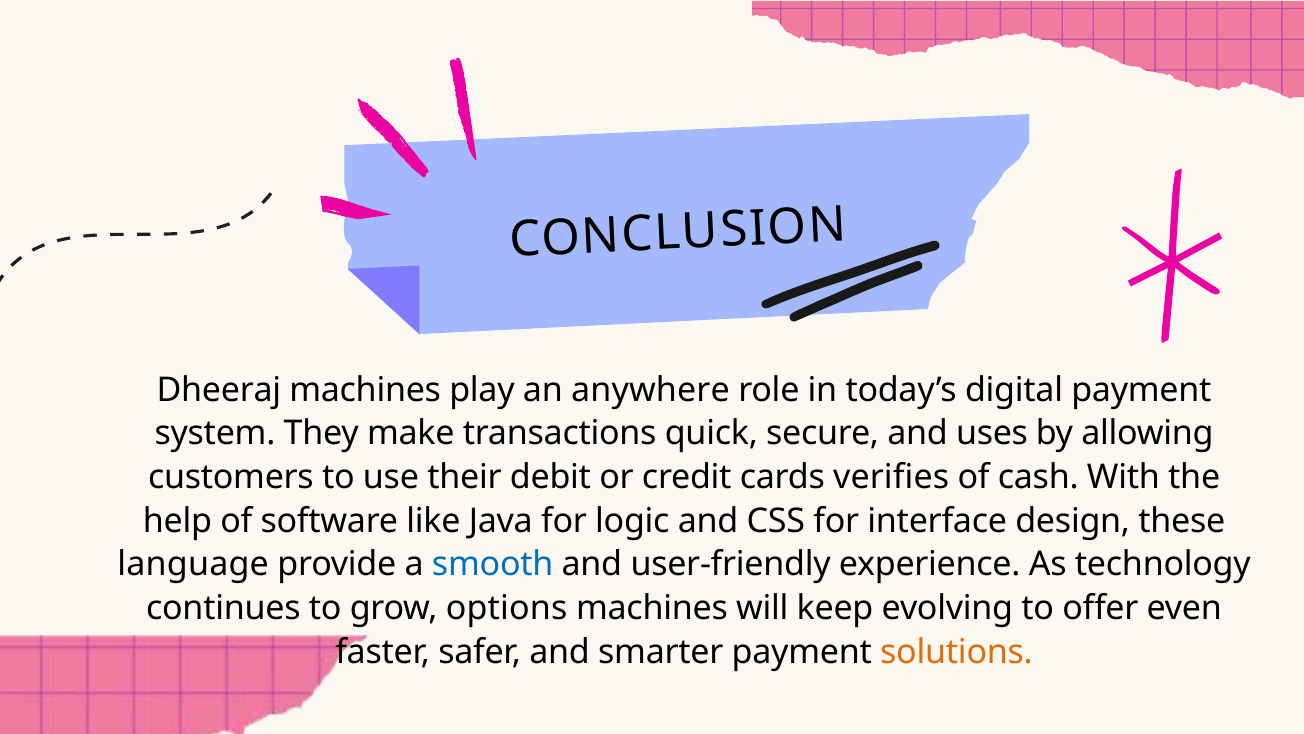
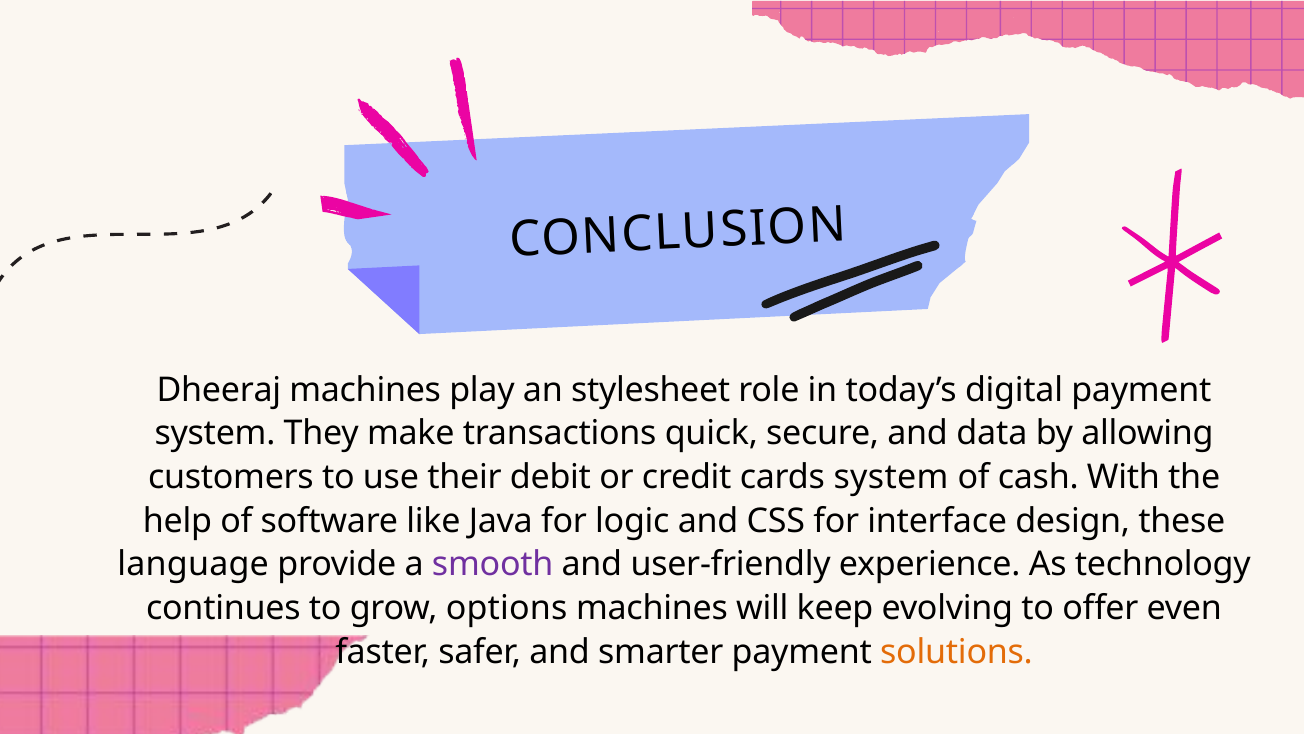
anywhere: anywhere -> stylesheet
uses: uses -> data
cards verifies: verifies -> system
smooth colour: blue -> purple
